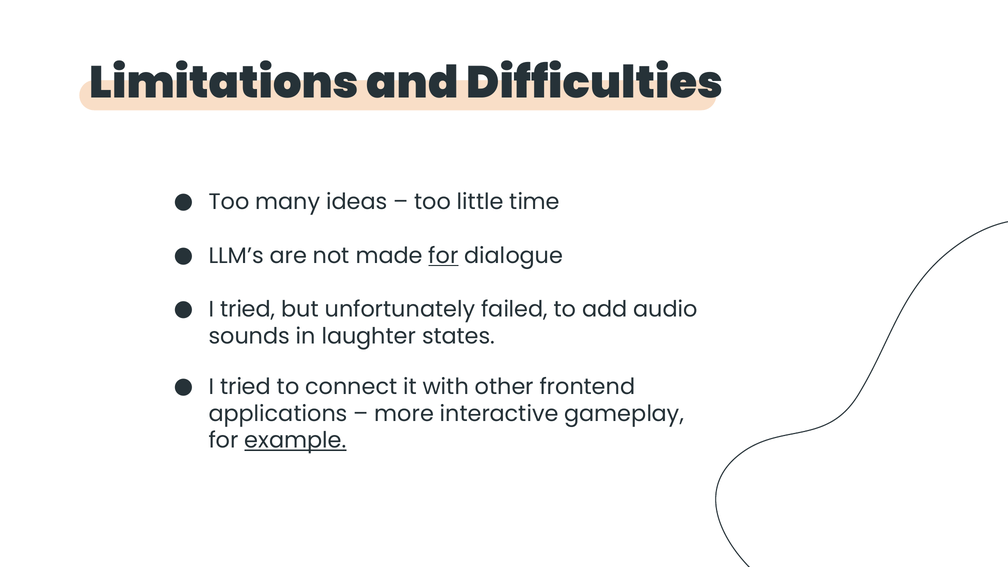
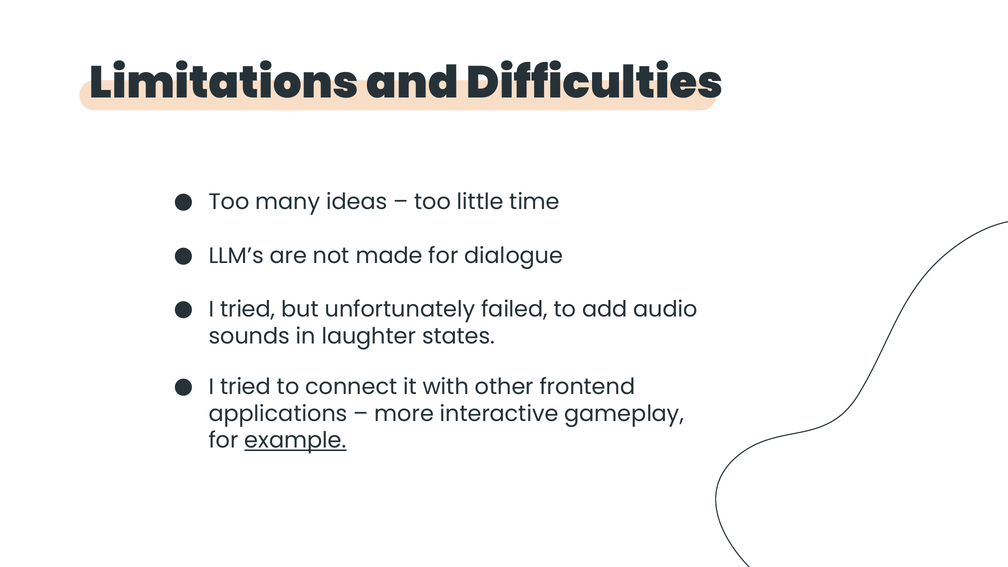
for at (443, 256) underline: present -> none
